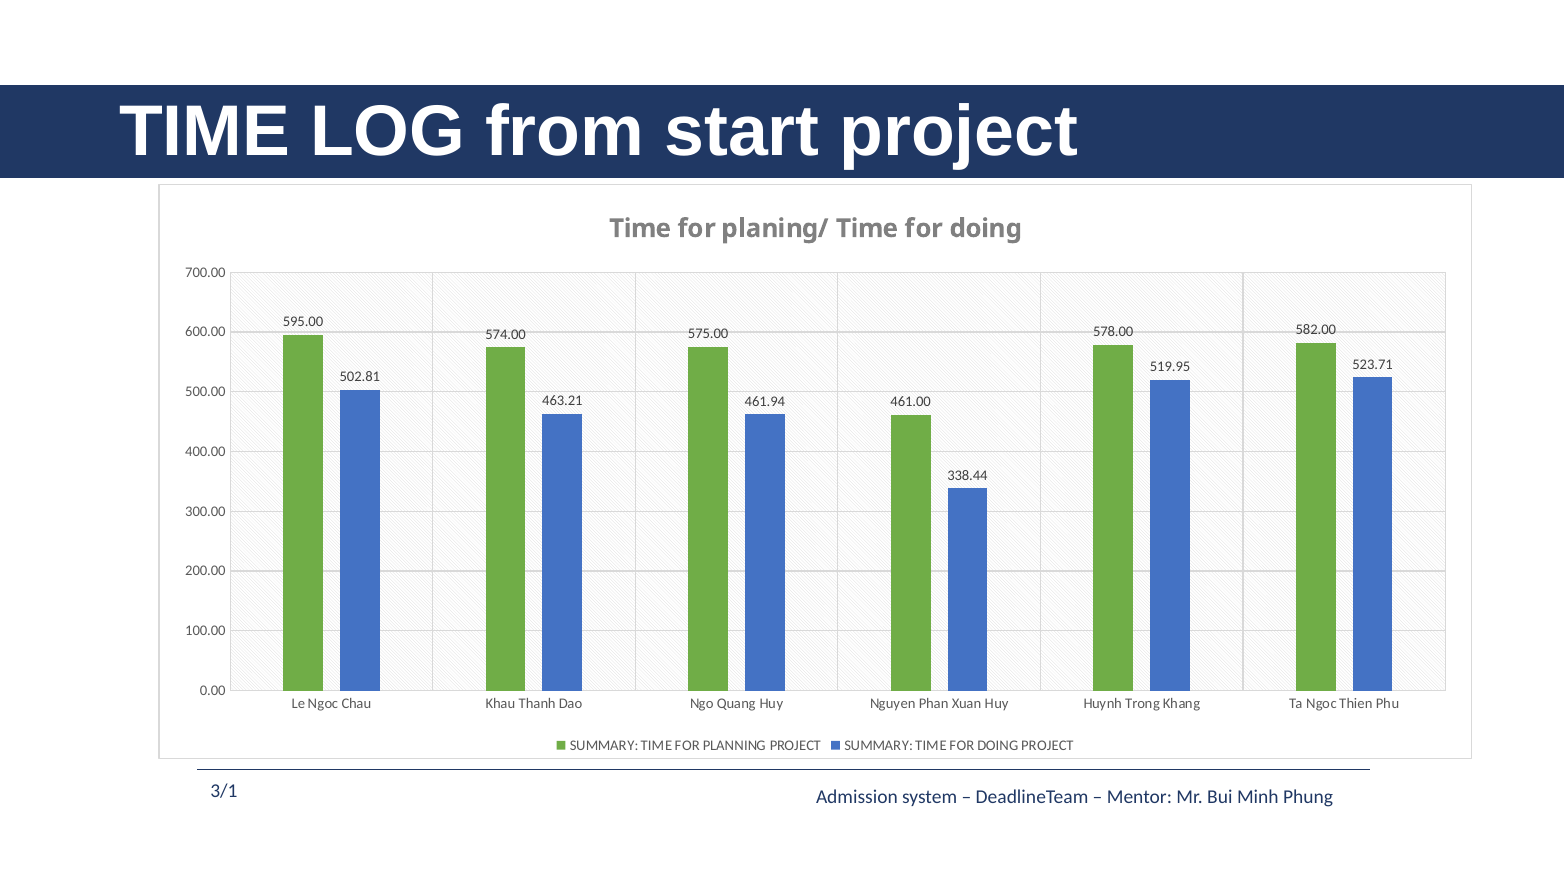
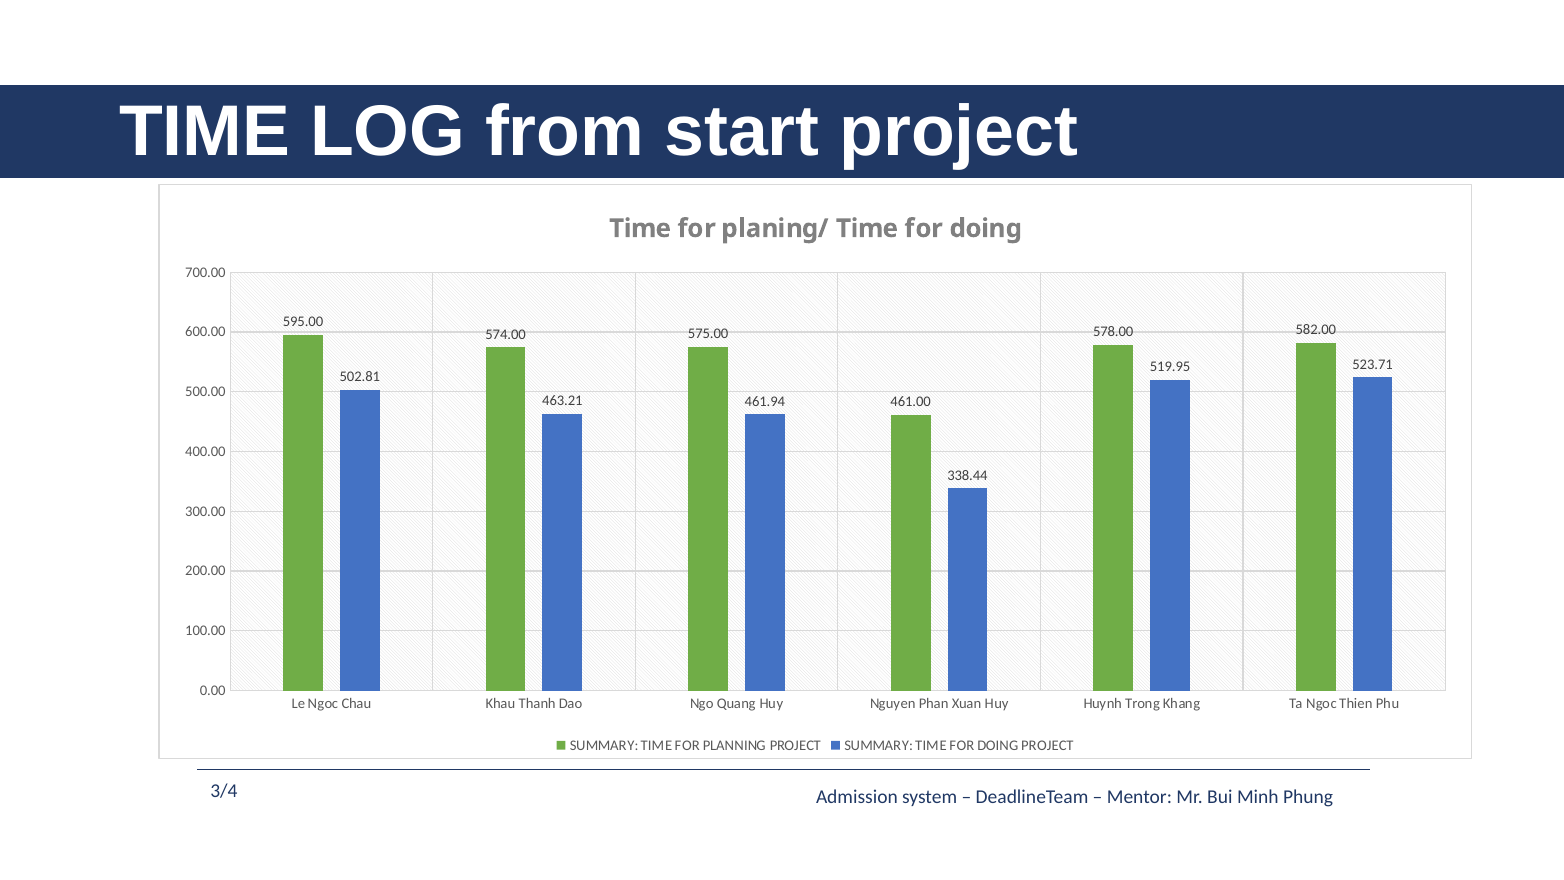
3/1: 3/1 -> 3/4
